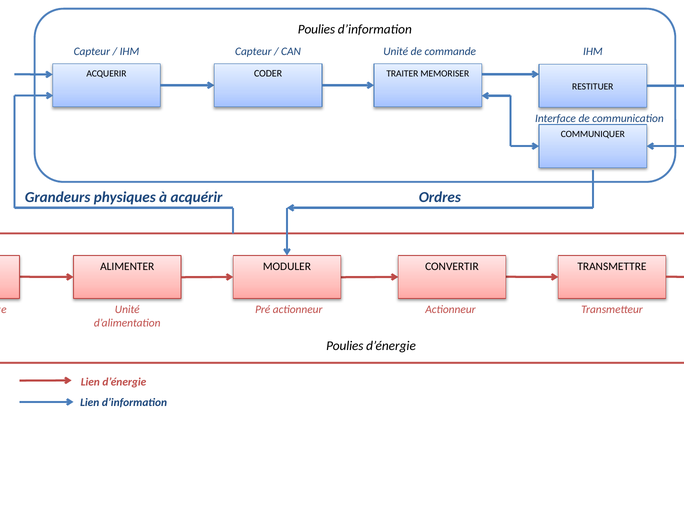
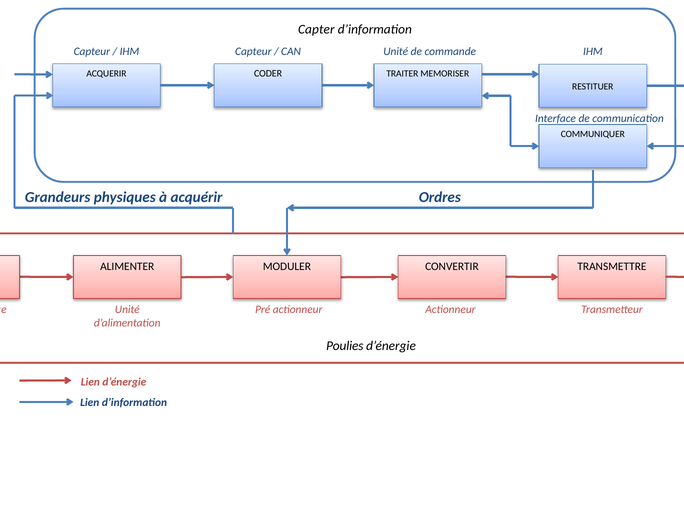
Poulies at (316, 29): Poulies -> Capter
